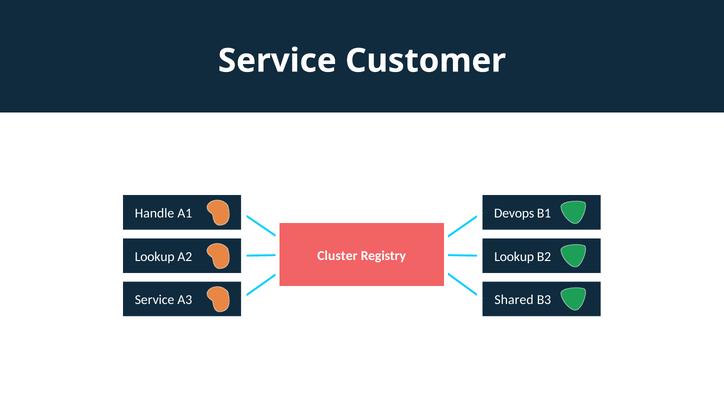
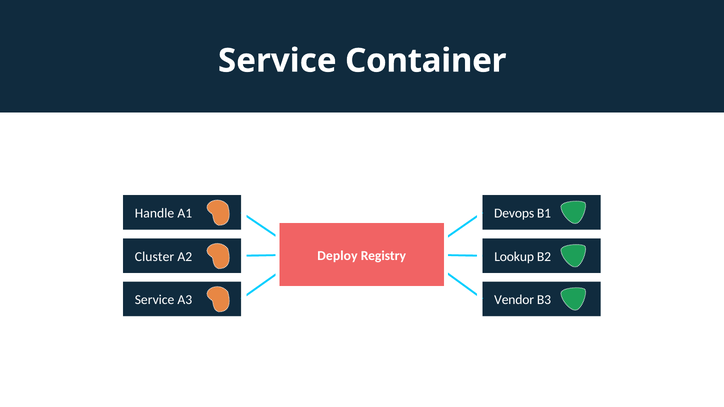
Customer: Customer -> Container
Cluster: Cluster -> Deploy
Lookup at (155, 257): Lookup -> Cluster
Shared: Shared -> Vendor
